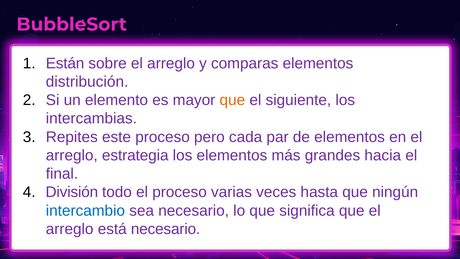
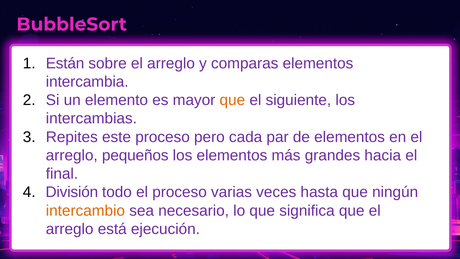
distribución: distribución -> intercambia
estrategia: estrategia -> pequeños
intercambio colour: blue -> orange
está necesario: necesario -> ejecución
